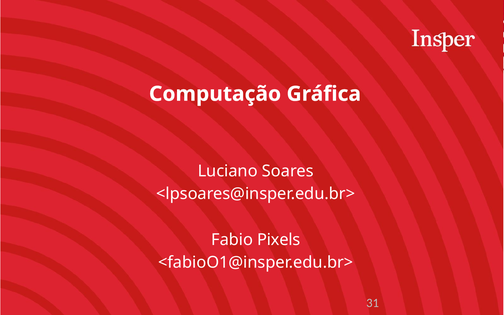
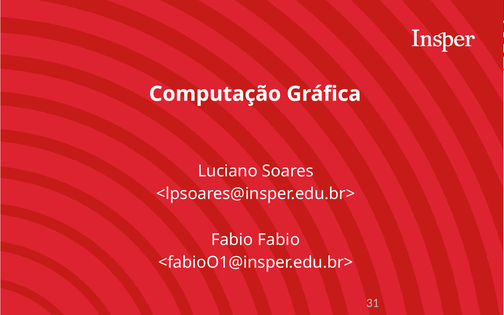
Fabio Pixels: Pixels -> Fabio
